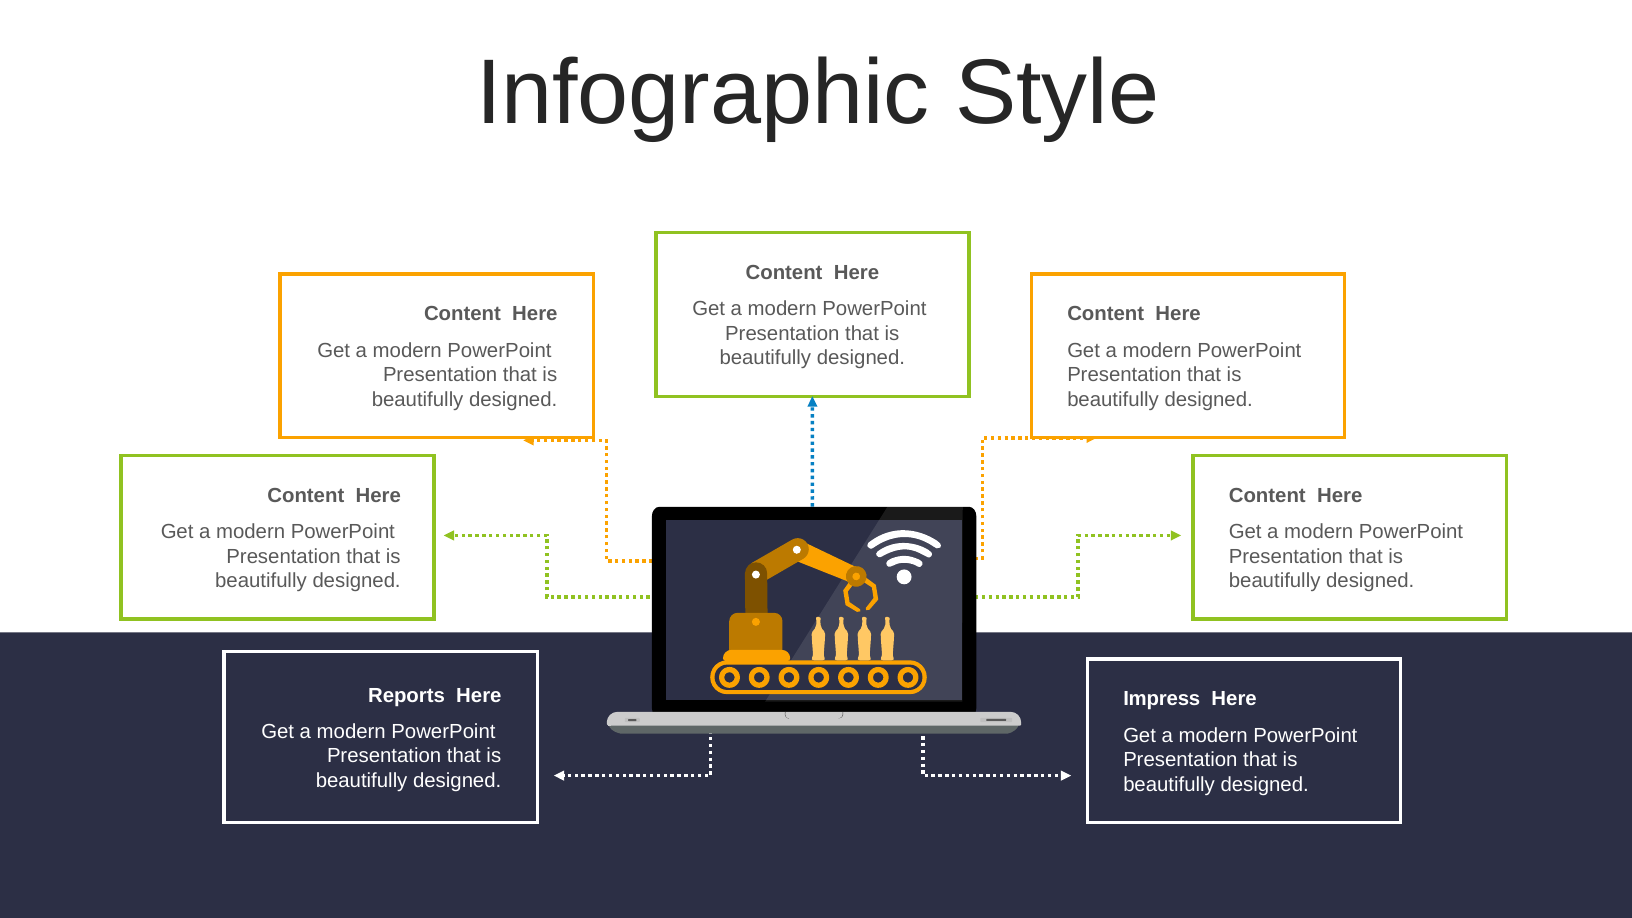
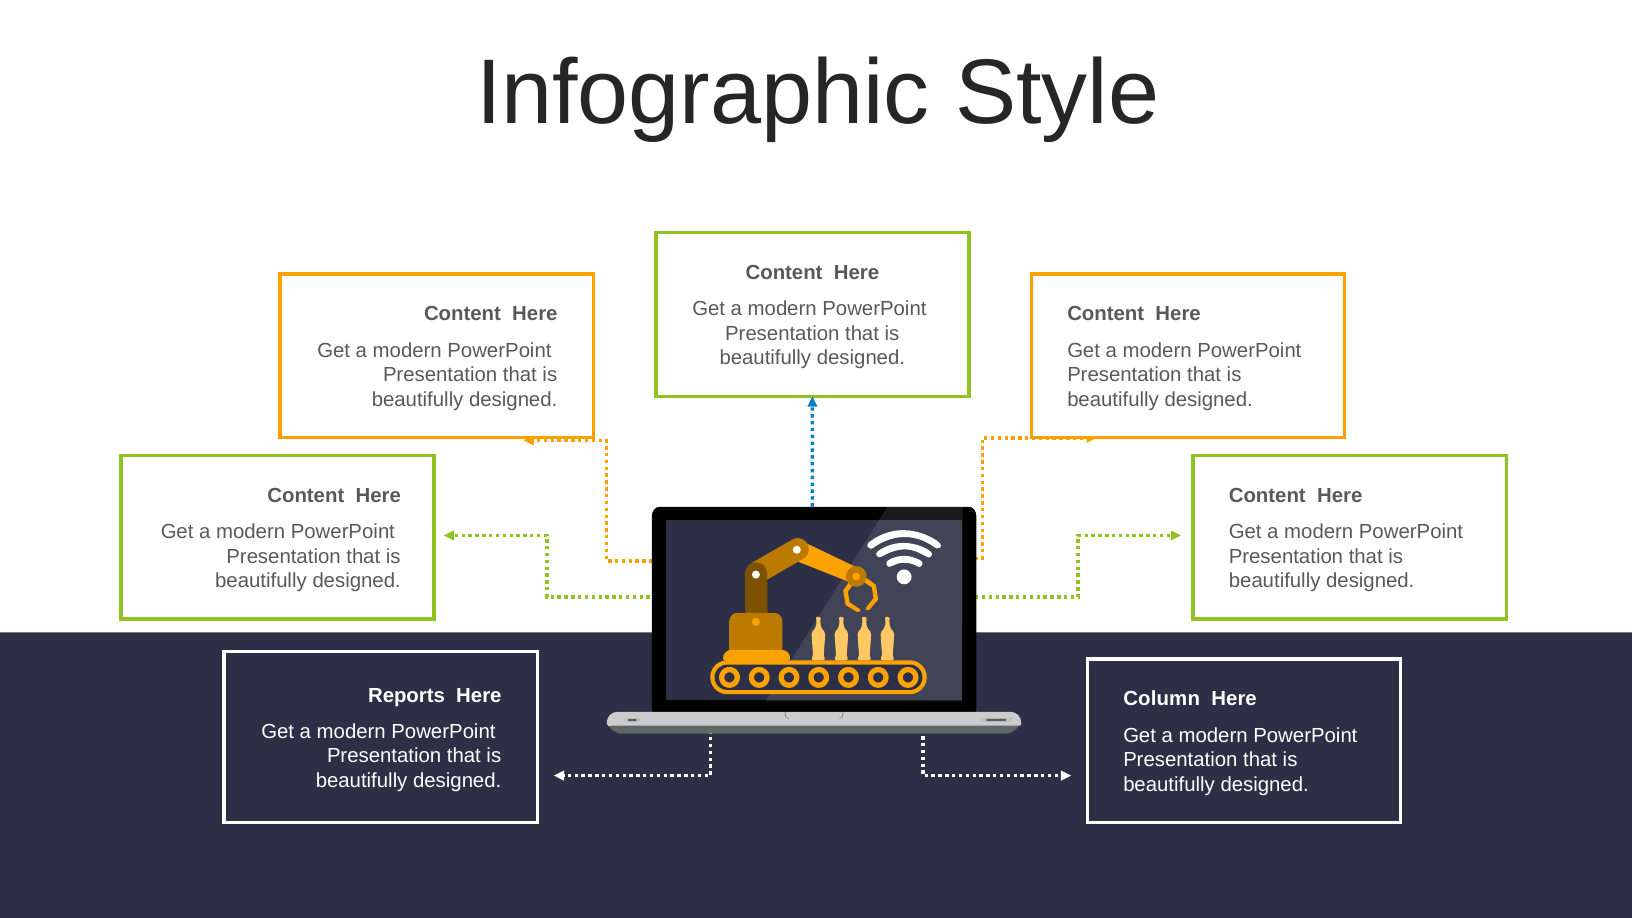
Impress: Impress -> Column
